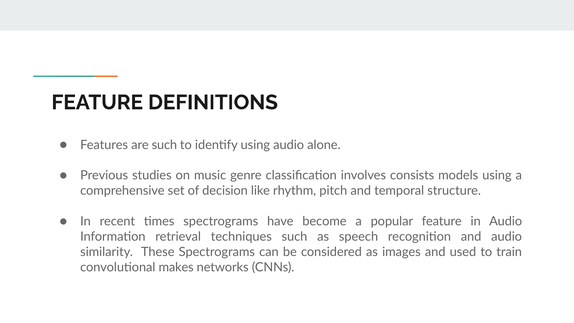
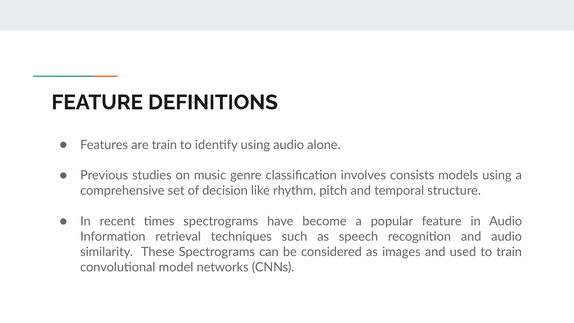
are such: such -> train
makes: makes -> model
